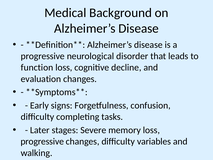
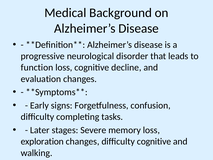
progressive at (42, 141): progressive -> exploration
difficulty variables: variables -> cognitive
